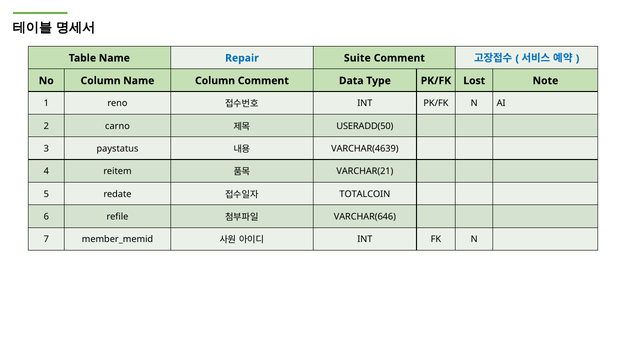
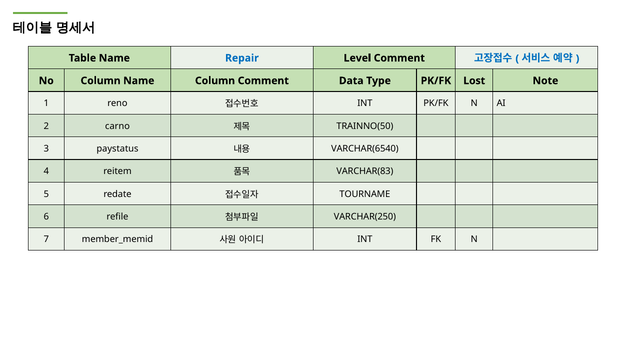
Suite: Suite -> Level
USERADD(50: USERADD(50 -> TRAINNO(50
VARCHAR(4639: VARCHAR(4639 -> VARCHAR(6540
VARCHAR(21: VARCHAR(21 -> VARCHAR(83
TOTALCOIN: TOTALCOIN -> TOURNAME
VARCHAR(646: VARCHAR(646 -> VARCHAR(250
